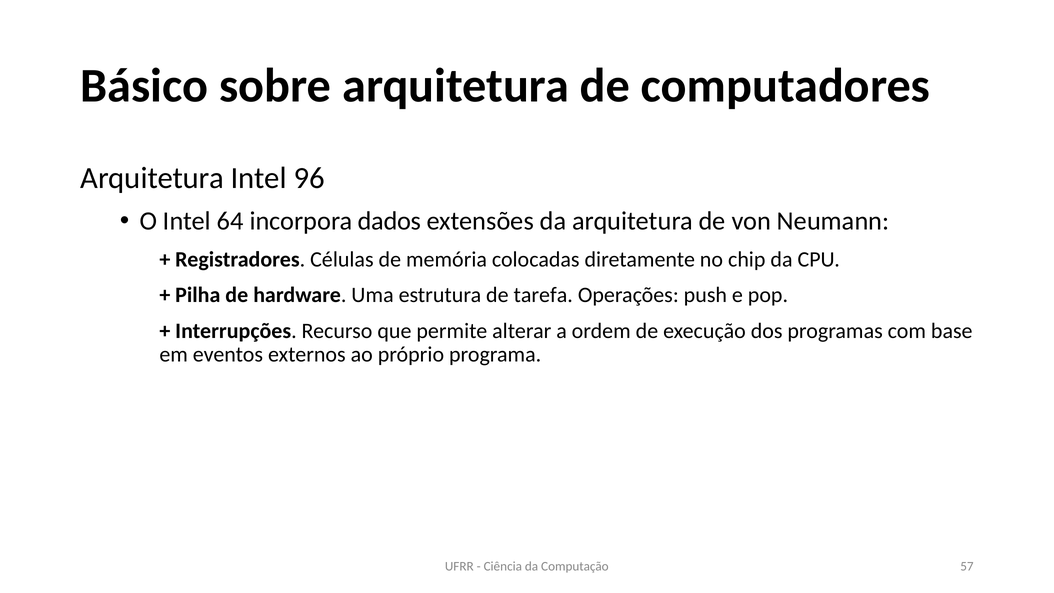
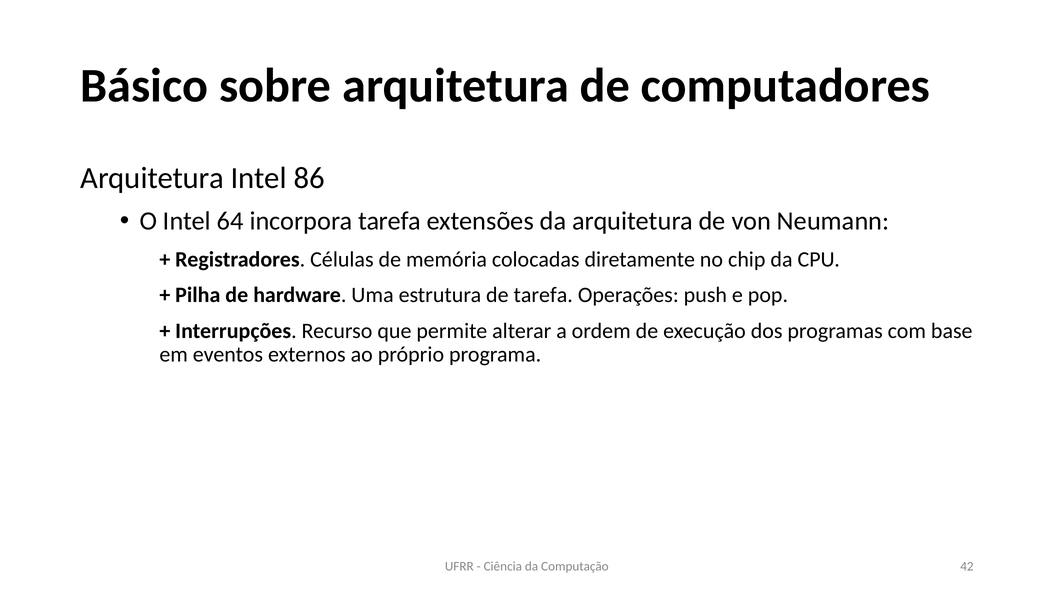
96: 96 -> 86
incorpora dados: dados -> tarefa
57: 57 -> 42
